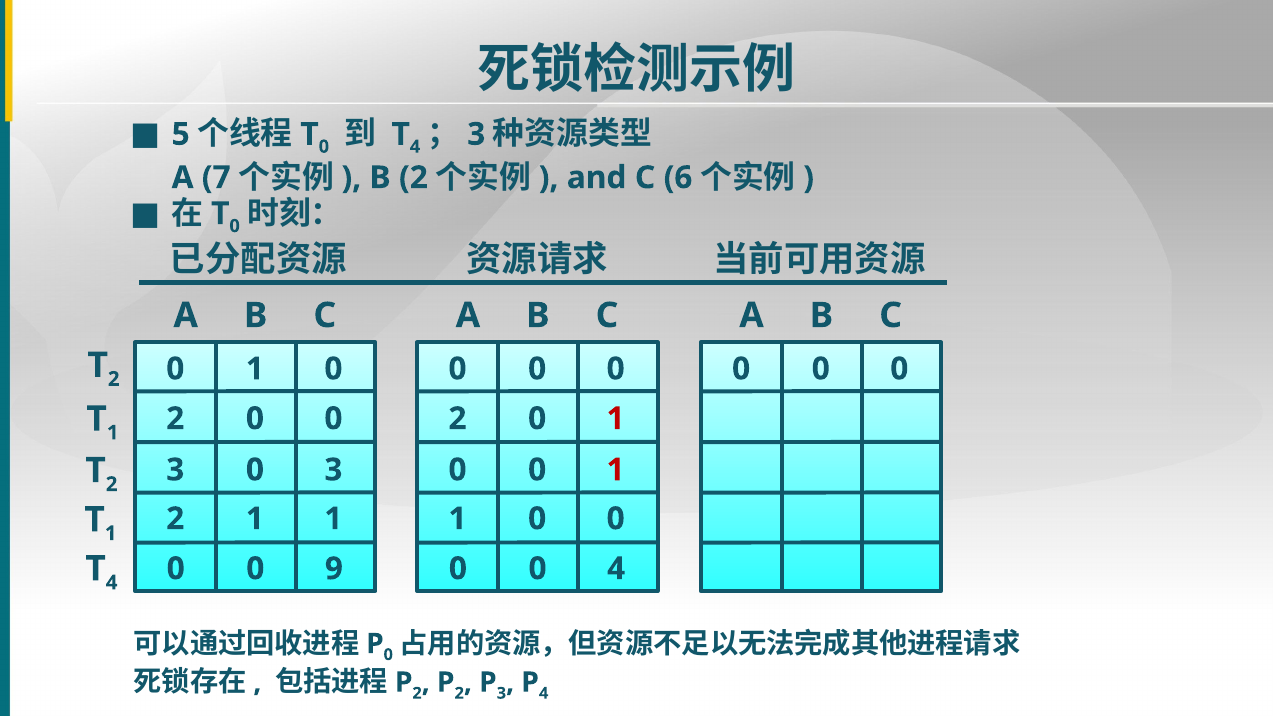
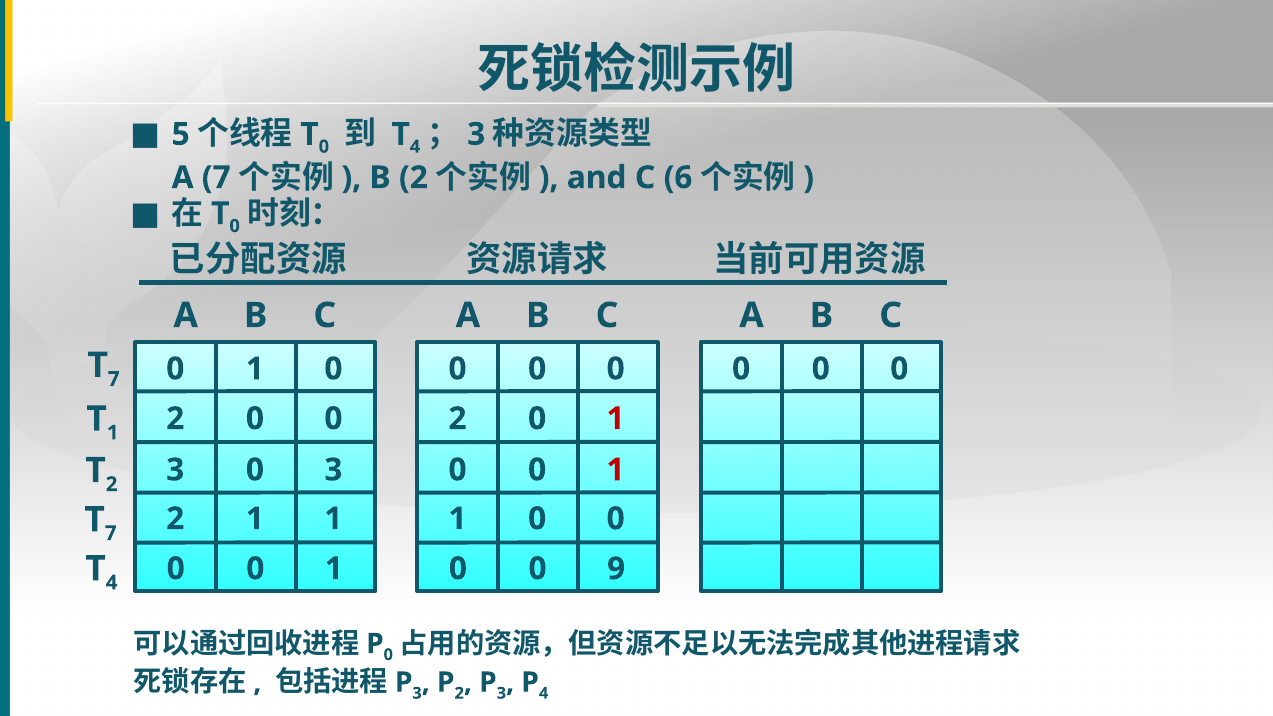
2 at (114, 379): 2 -> 7
1 at (111, 533): 1 -> 7
9 at (334, 569): 9 -> 1
0 4: 4 -> 9
2 at (417, 693): 2 -> 3
